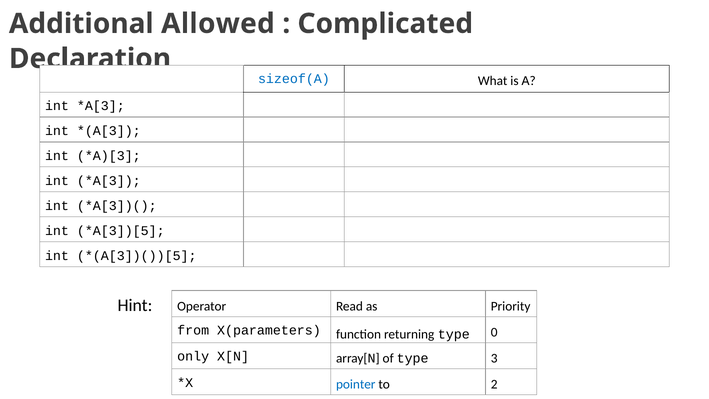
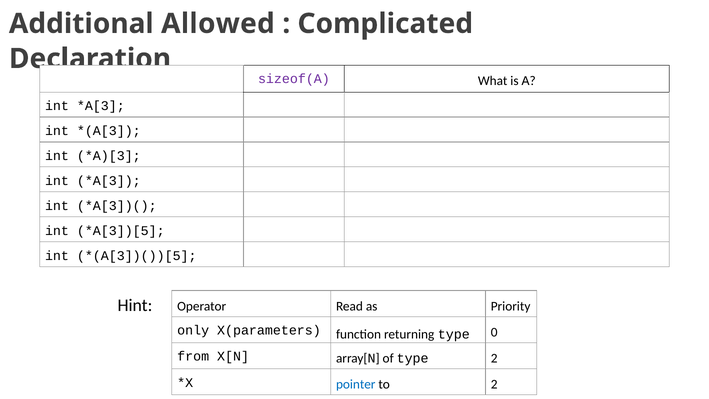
sizeof(A colour: blue -> purple
from: from -> only
only: only -> from
type 3: 3 -> 2
